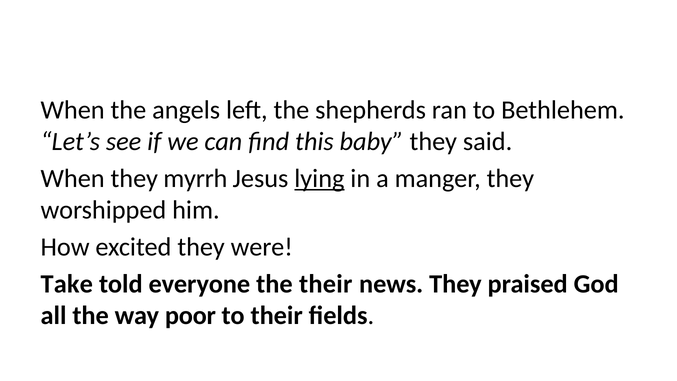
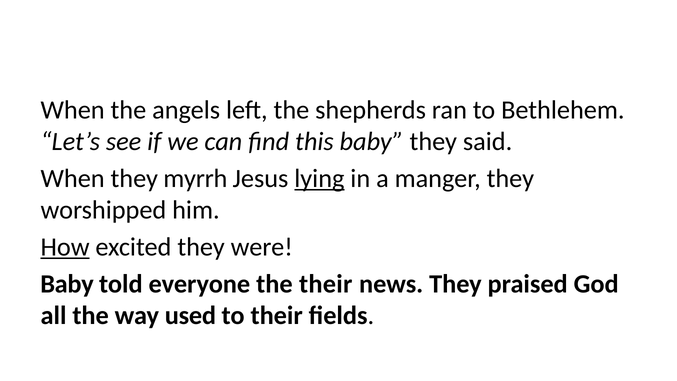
How underline: none -> present
Take at (67, 284): Take -> Baby
poor: poor -> used
